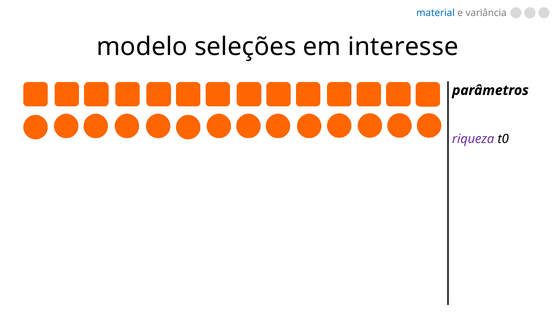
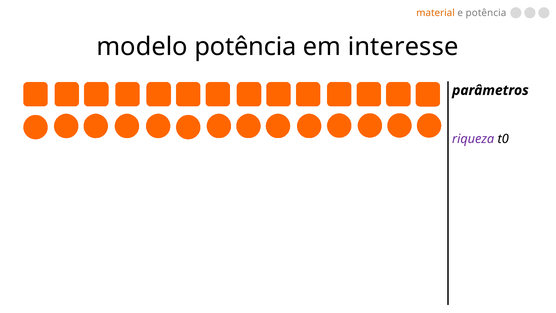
material colour: blue -> orange
e variância: variância -> potência
modelo seleções: seleções -> potência
